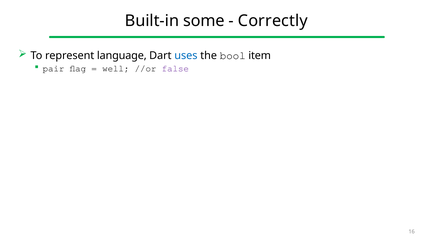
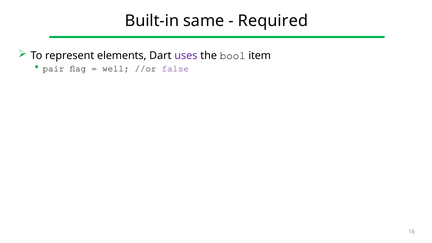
some: some -> same
Correctly: Correctly -> Required
language: language -> elements
uses colour: blue -> purple
